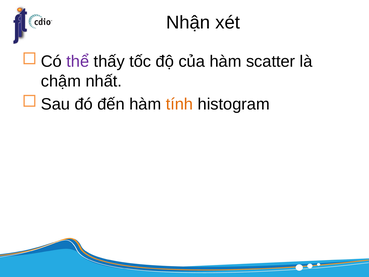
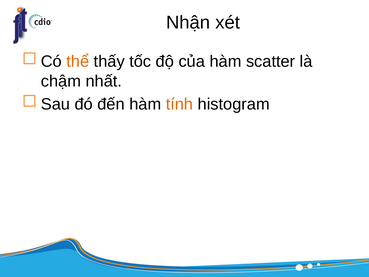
thể colour: purple -> orange
